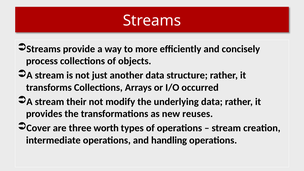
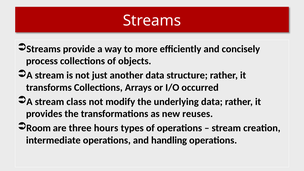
their: their -> class
Cover: Cover -> Room
worth: worth -> hours
